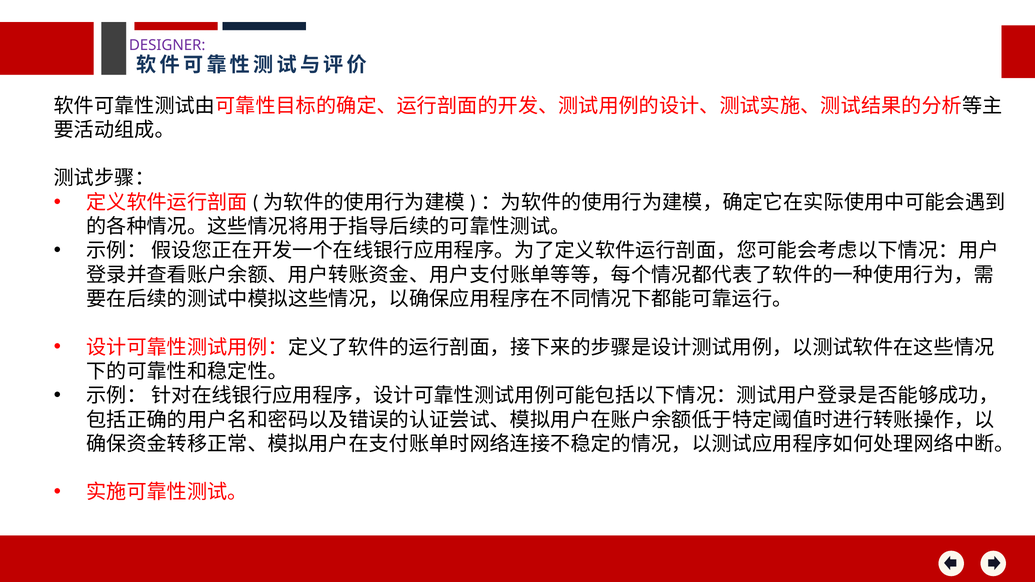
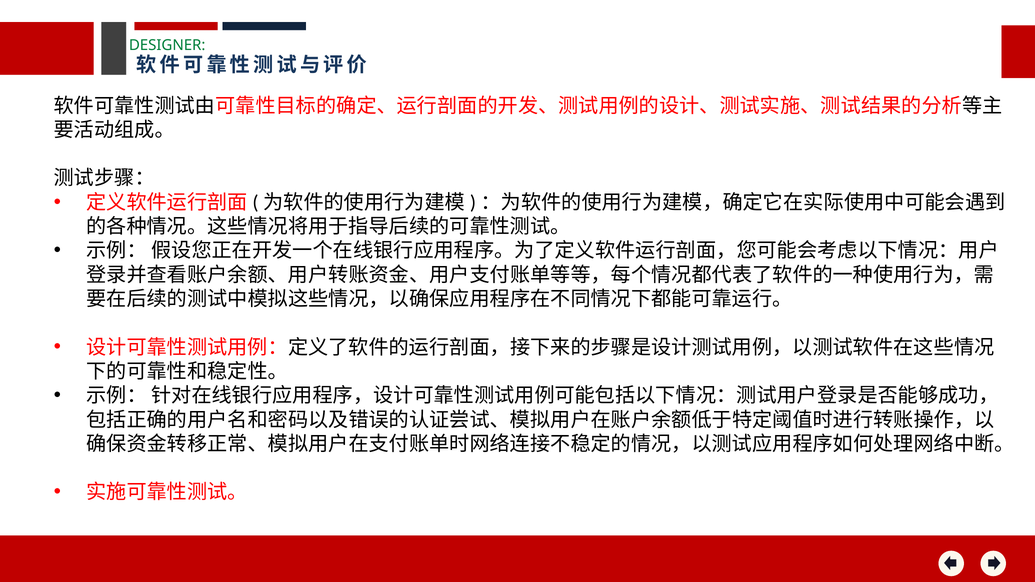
DESIGNER colour: purple -> green
